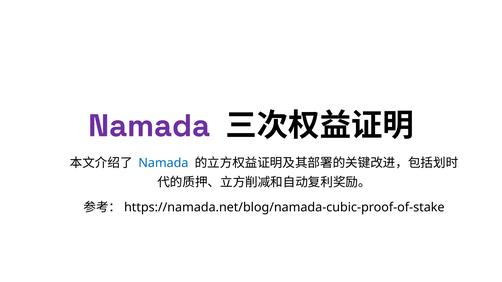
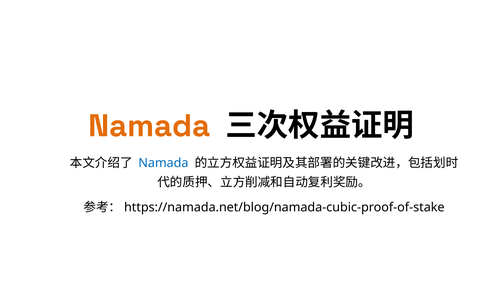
Namada at (149, 126) colour: purple -> orange
